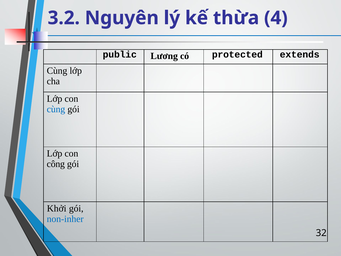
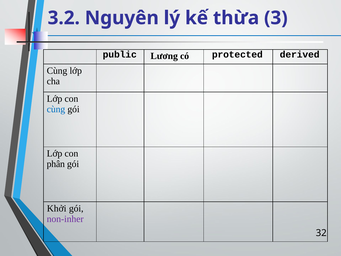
4: 4 -> 3
extends: extends -> derived
công: công -> phân
non-inher colour: blue -> purple
